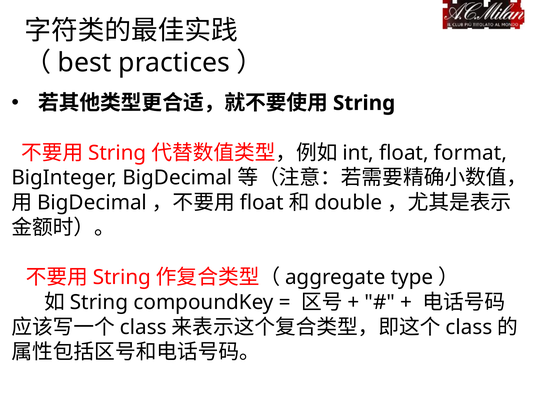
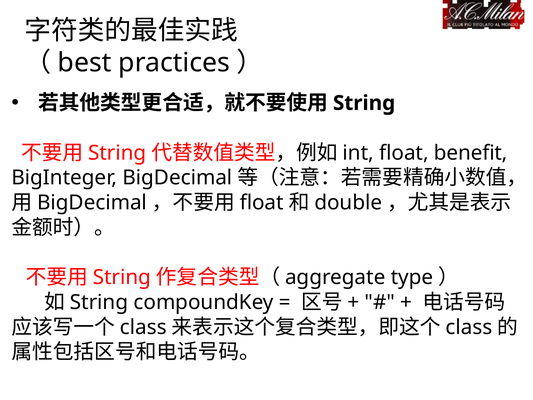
format: format -> benefit
